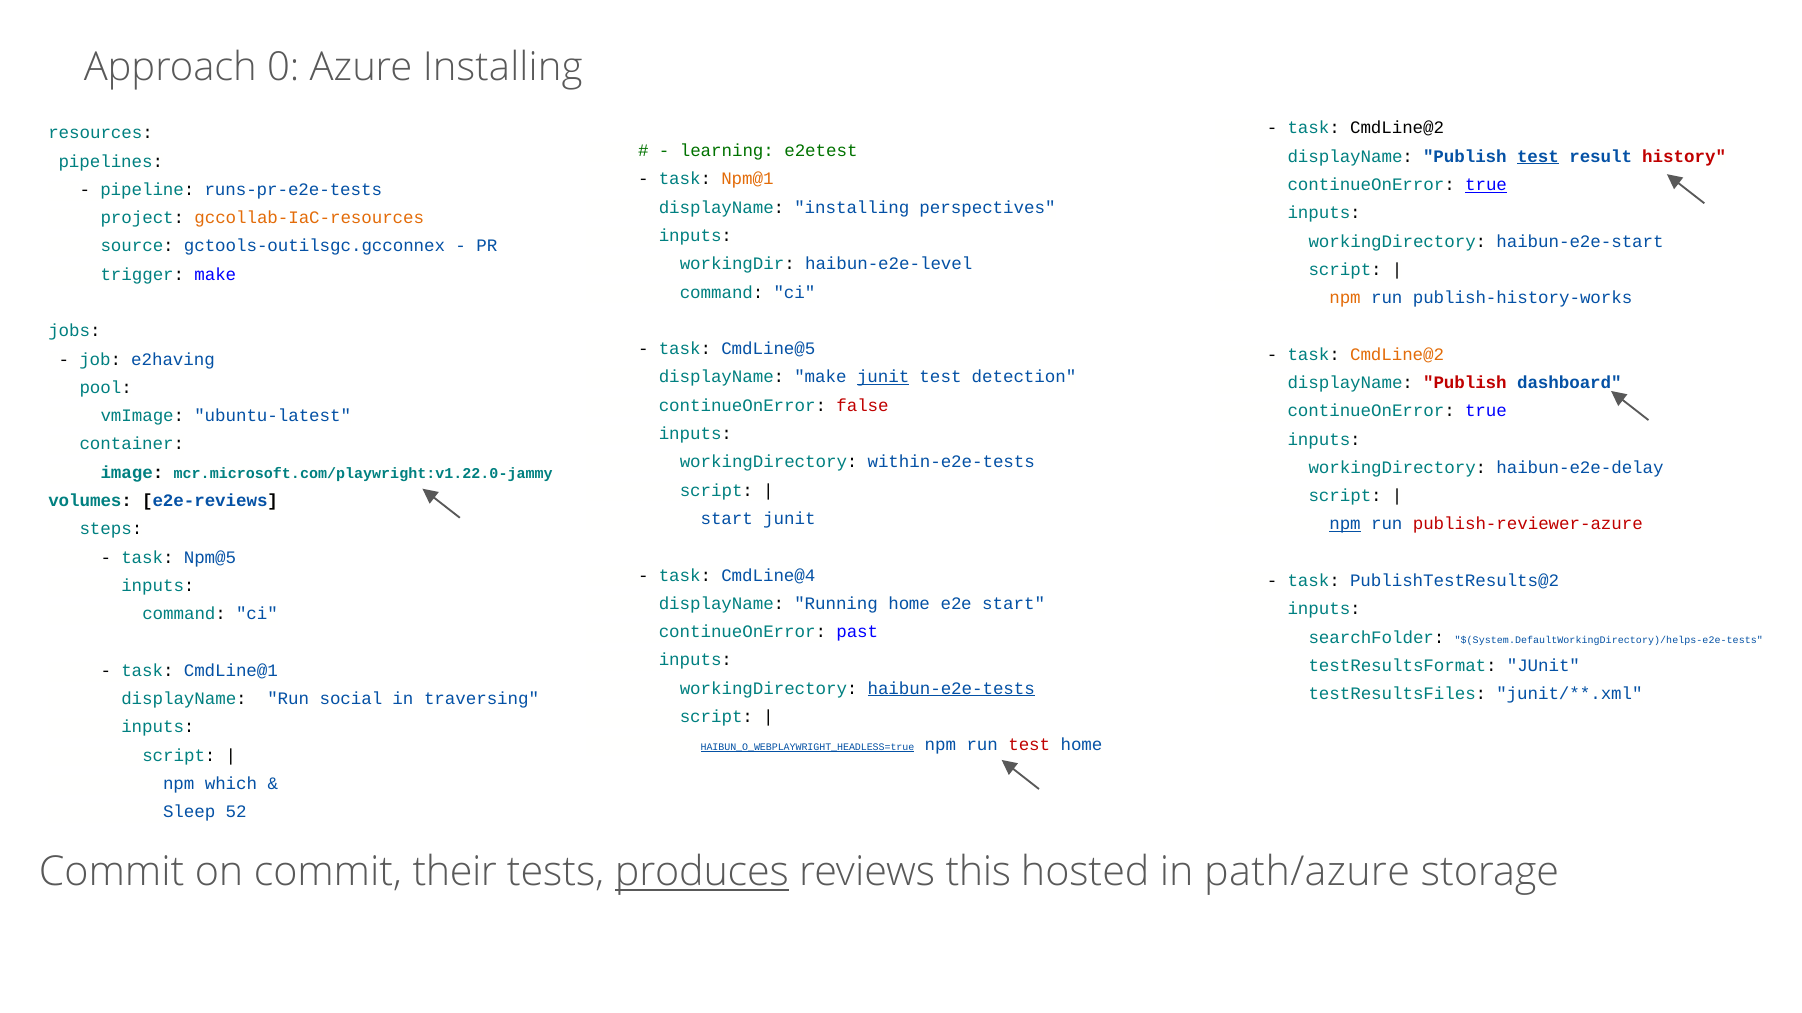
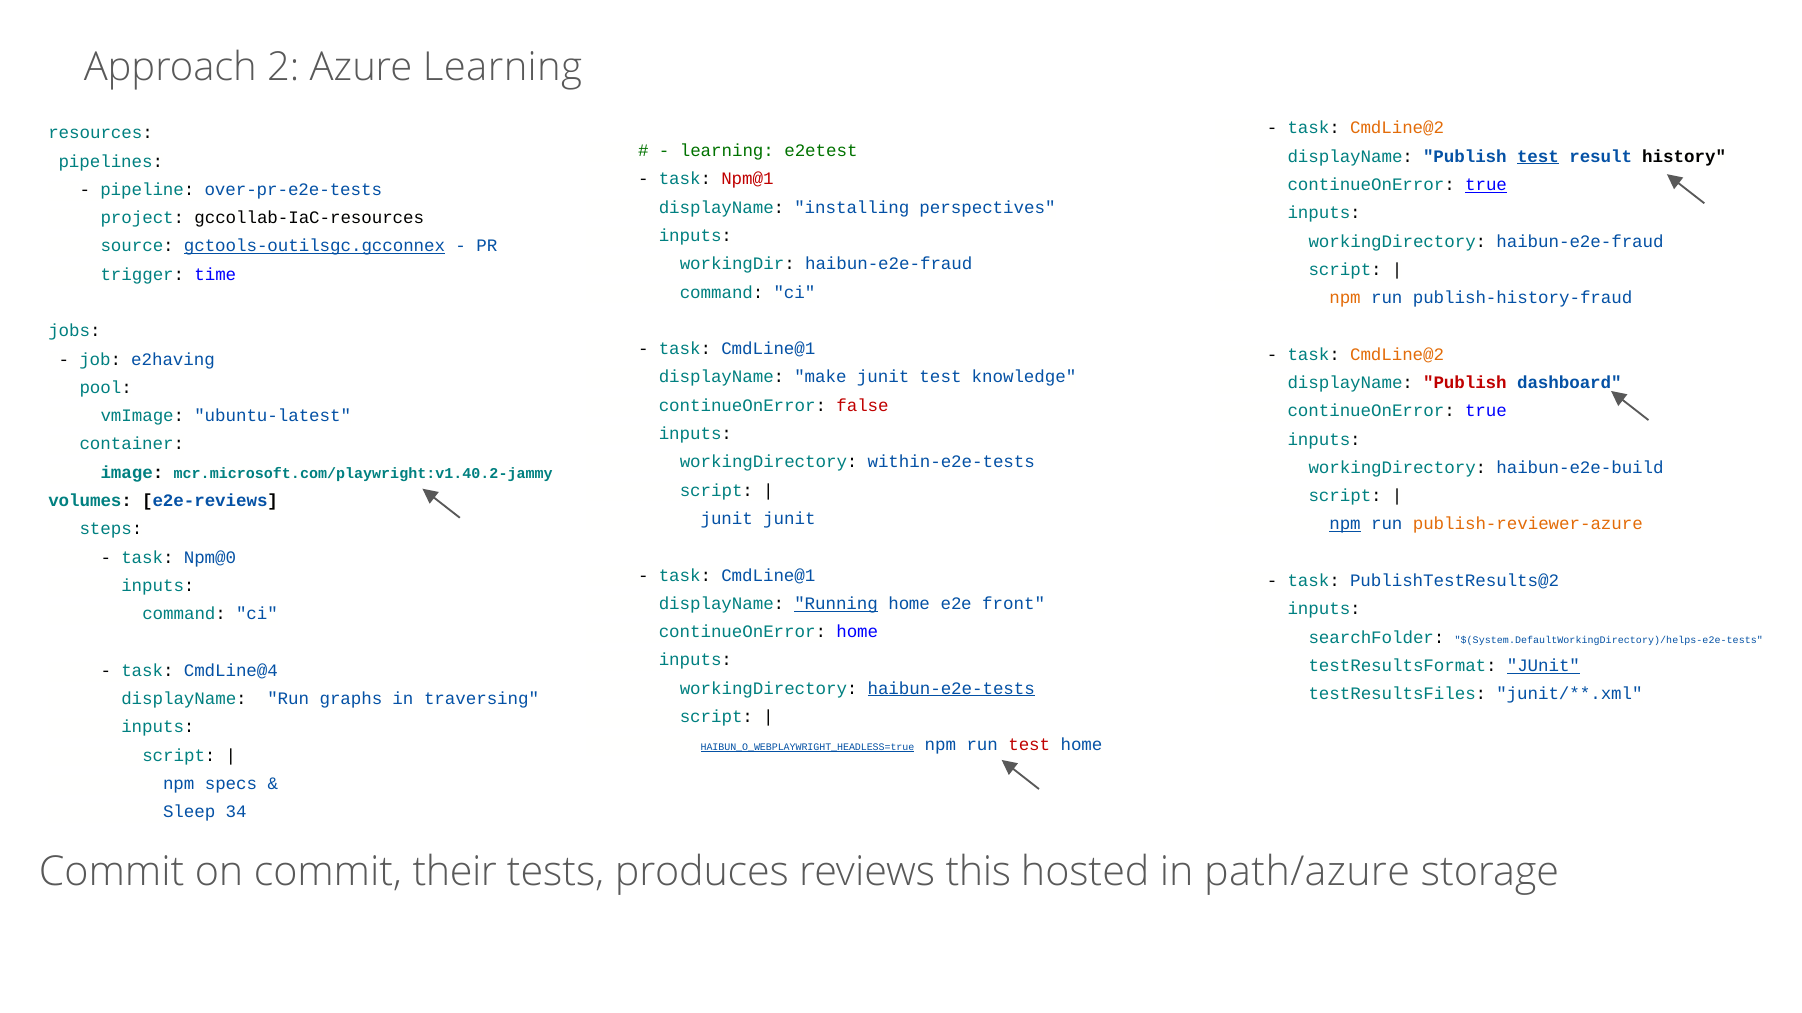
0: 0 -> 2
Azure Installing: Installing -> Learning
CmdLine@2 at (1397, 128) colour: black -> orange
history colour: red -> black
Npm@1 colour: orange -> red
runs-pr-e2e-tests: runs-pr-e2e-tests -> over-pr-e2e-tests
gccollab-IaC-resources colour: orange -> black
workingDirectory haibun-e2e-start: haibun-e2e-start -> haibun-e2e-fraud
gctools-outilsgc.gcconnex underline: none -> present
workingDir haibun-e2e-level: haibun-e2e-level -> haibun-e2e-fraud
trigger make: make -> time
publish-history-works: publish-history-works -> publish-history-fraud
CmdLine@5 at (768, 349): CmdLine@5 -> CmdLine@1
junit at (883, 377) underline: present -> none
detection: detection -> knowledge
haibun-e2e-delay: haibun-e2e-delay -> haibun-e2e-build
mcr.microsoft.com/playwright:v1.22.0-jammy: mcr.microsoft.com/playwright:v1.22.0-jammy -> mcr.microsoft.com/playwright:v1.40.2-jammy
start at (727, 519): start -> junit
publish-reviewer-azure colour: red -> orange
Npm@5: Npm@5 -> Npm@0
CmdLine@4 at (768, 576): CmdLine@4 -> CmdLine@1
Running underline: none -> present
e2e start: start -> front
continueOnError past: past -> home
JUnit at (1543, 666) underline: none -> present
CmdLine@1: CmdLine@1 -> CmdLine@4
social: social -> graphs
which: which -> specs
52: 52 -> 34
produces underline: present -> none
